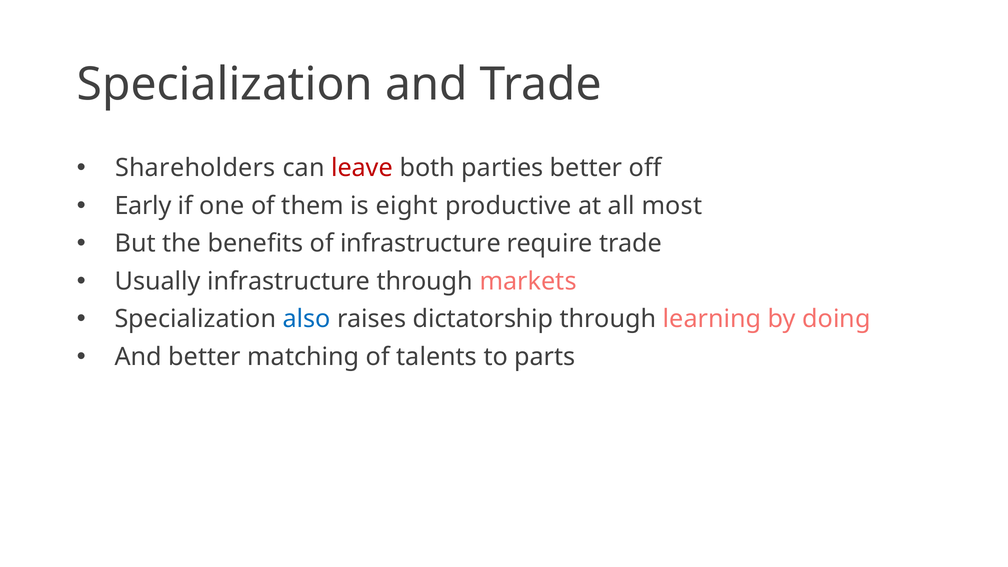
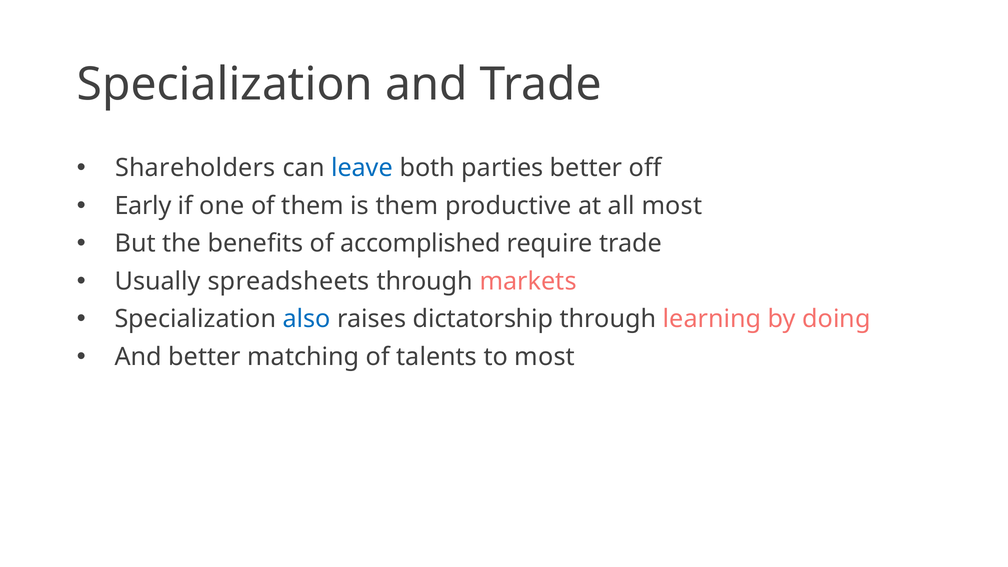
leave colour: red -> blue
is eight: eight -> them
of infrastructure: infrastructure -> accomplished
Usually infrastructure: infrastructure -> spreadsheets
to parts: parts -> most
